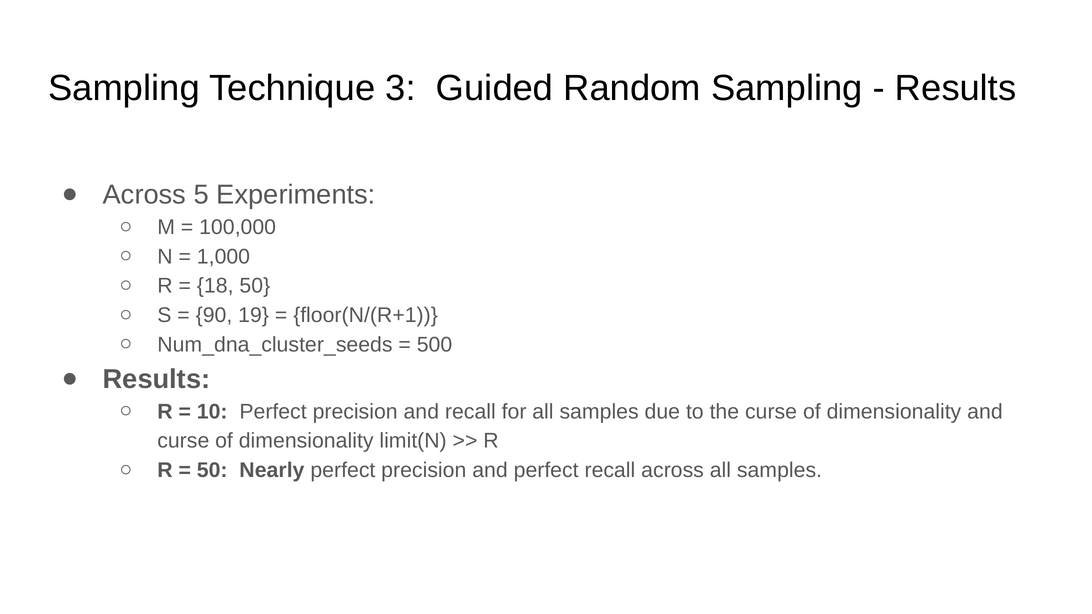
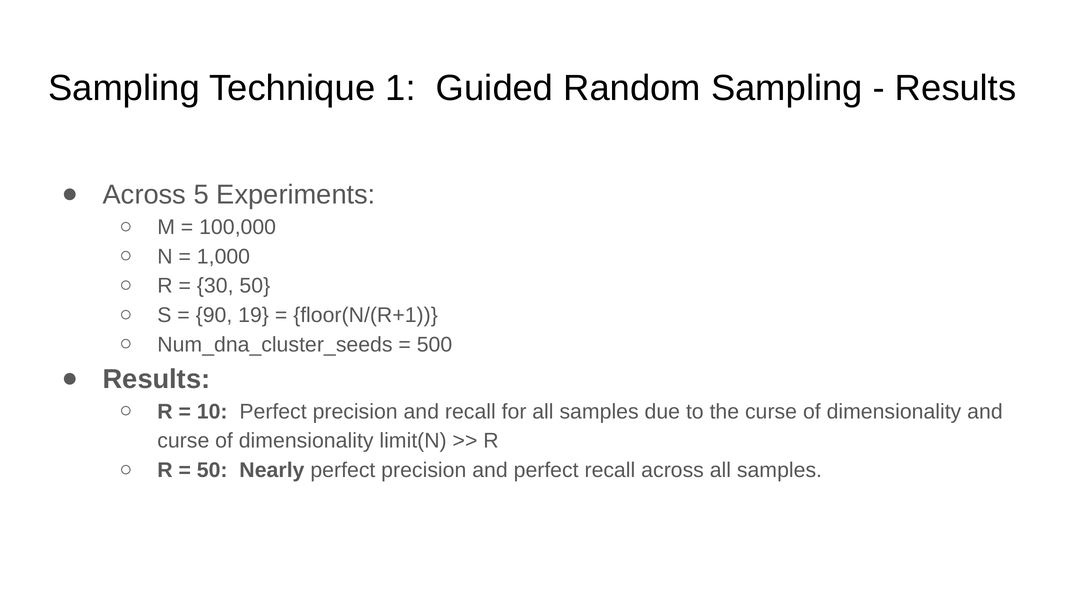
3: 3 -> 1
18: 18 -> 30
